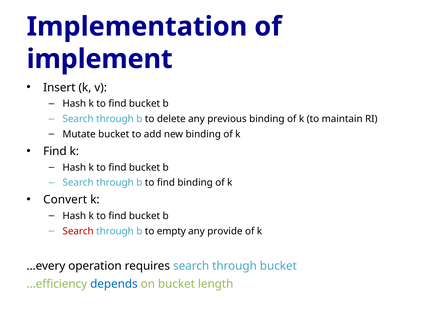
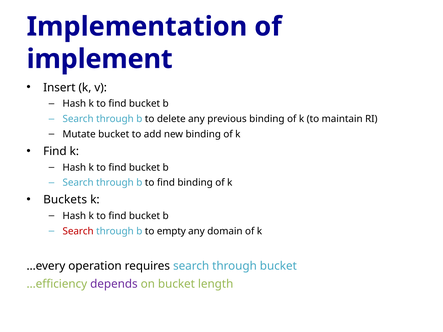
Convert: Convert -> Buckets
provide: provide -> domain
depends colour: blue -> purple
